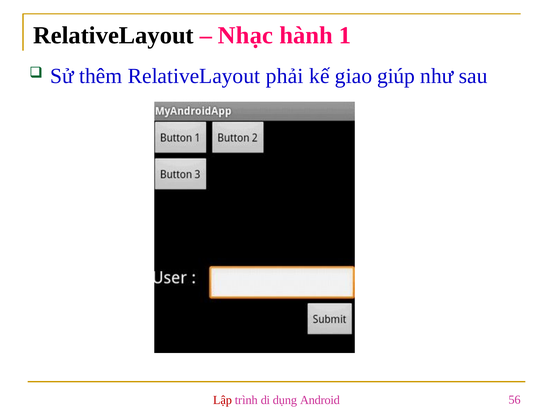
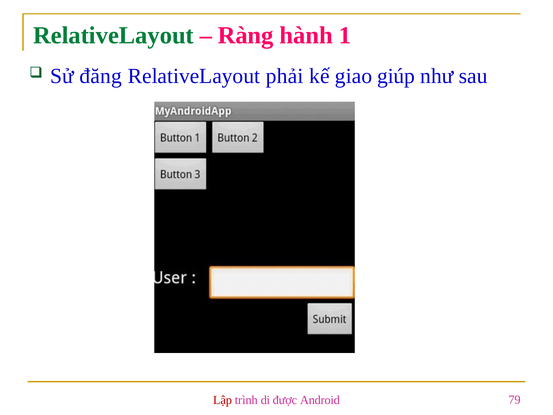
RelativeLayout at (114, 35) colour: black -> green
Nhạc: Nhạc -> Ràng
thêm: thêm -> đăng
dụng: dụng -> được
56: 56 -> 79
